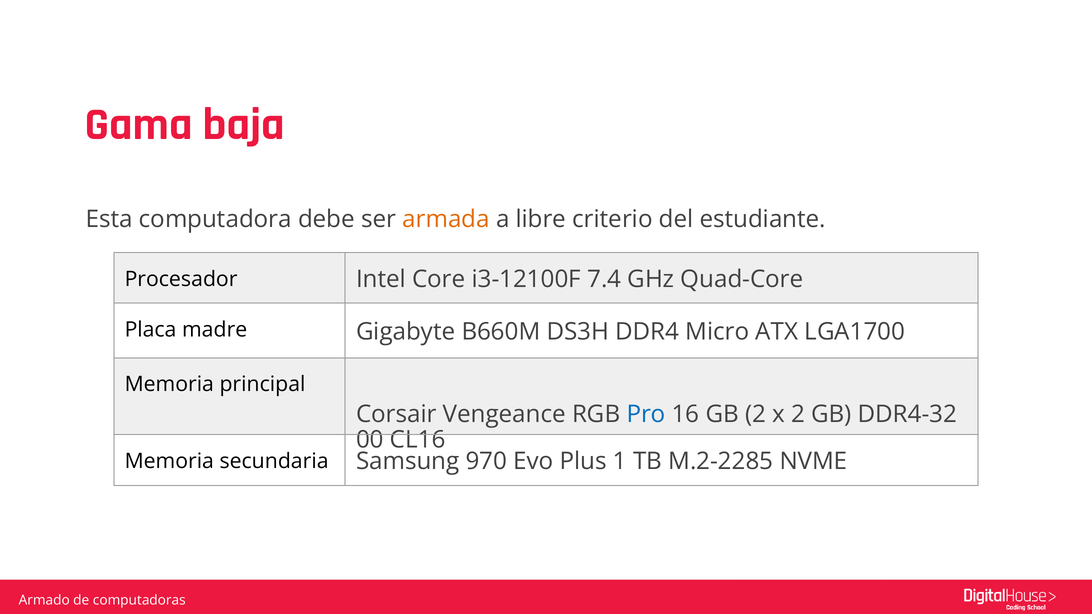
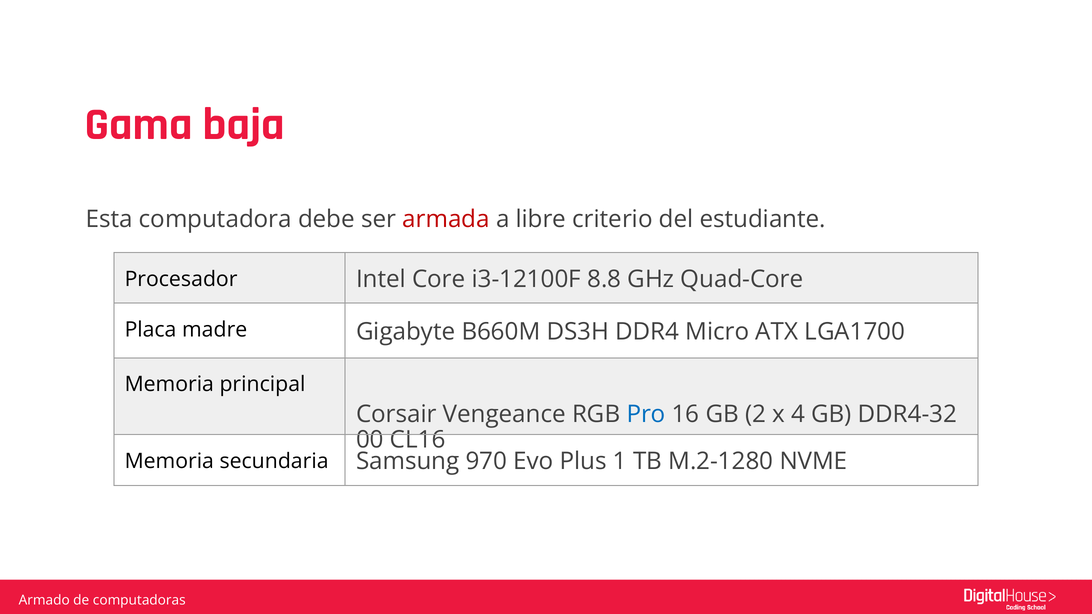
armada colour: orange -> red
7.4: 7.4 -> 8.8
x 2: 2 -> 4
M.2-2285: M.2-2285 -> M.2-1280
